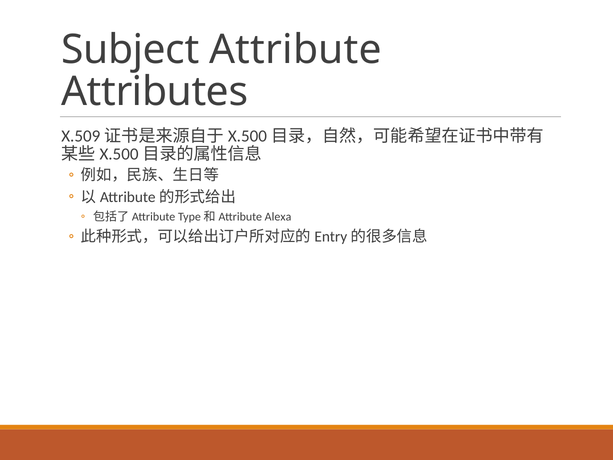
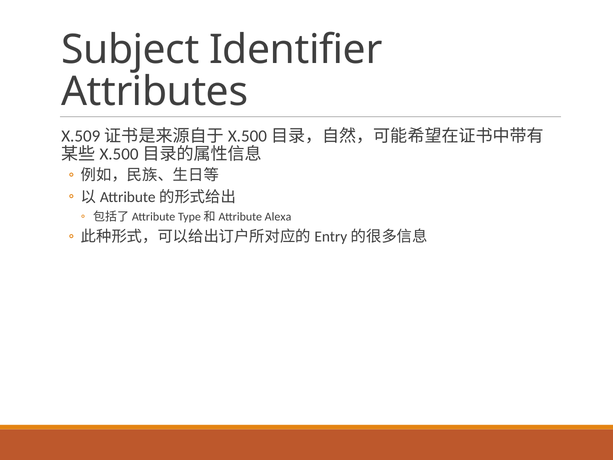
Attribute: Attribute -> Identifier
